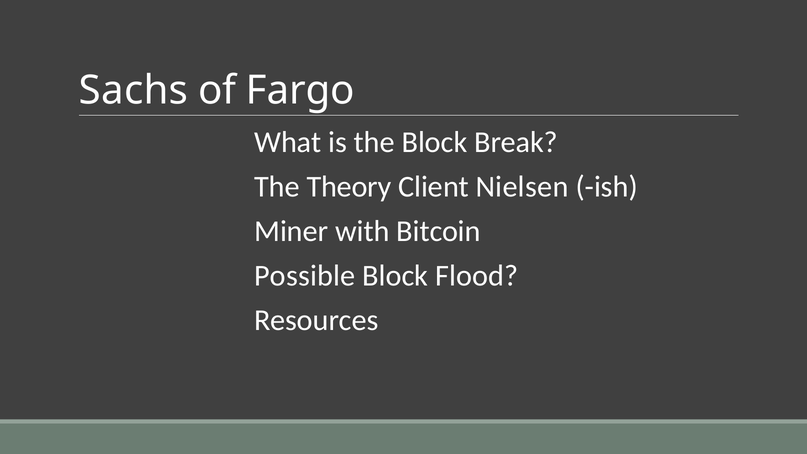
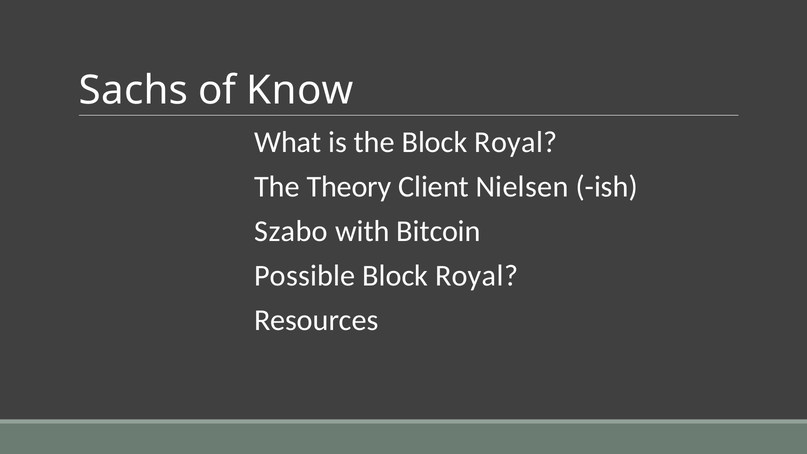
Fargo: Fargo -> Know
the Block Break: Break -> Royal
Miner: Miner -> Szabo
Flood at (477, 276): Flood -> Royal
